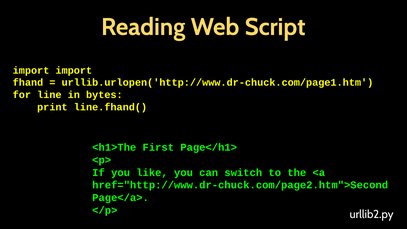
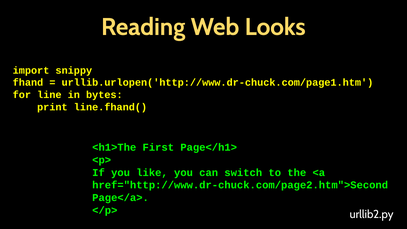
Script: Script -> Looks
import import: import -> snippy
